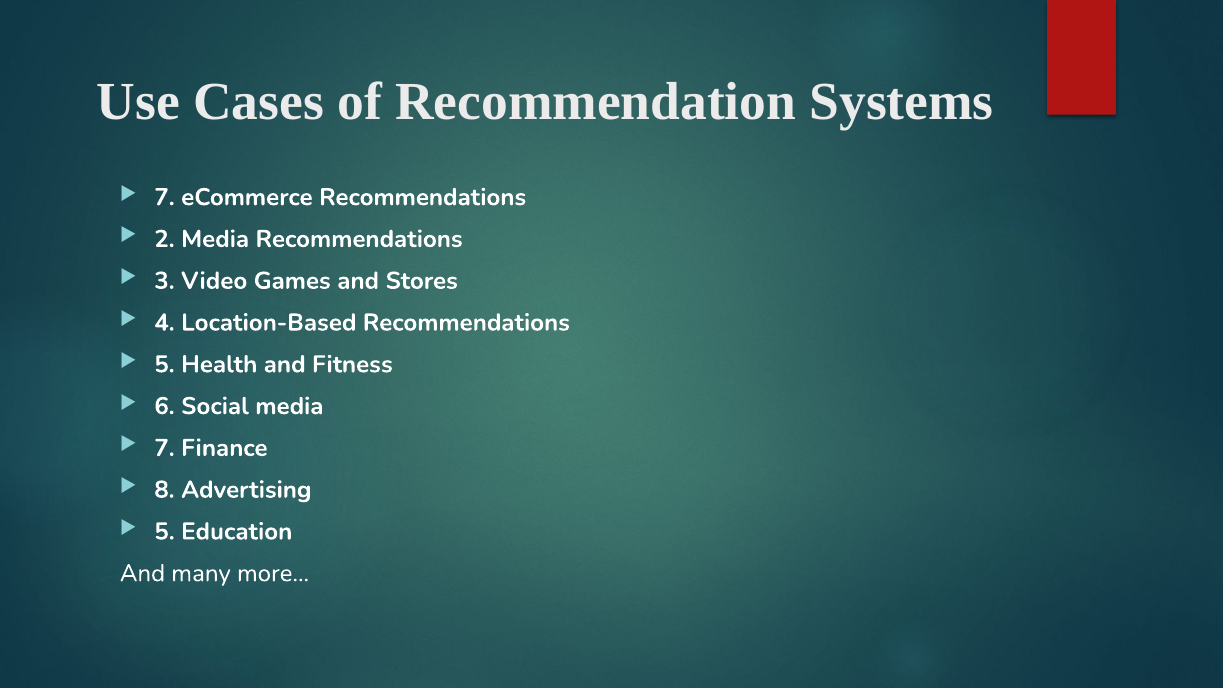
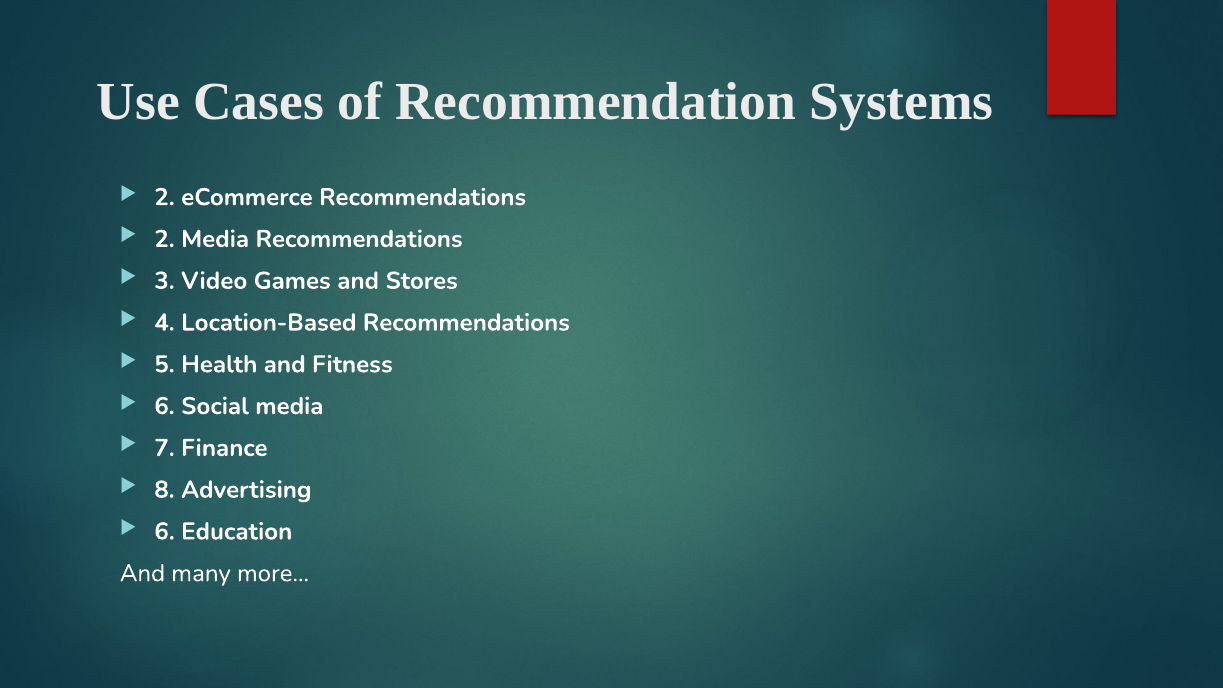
7 at (164, 197): 7 -> 2
5 at (164, 531): 5 -> 6
